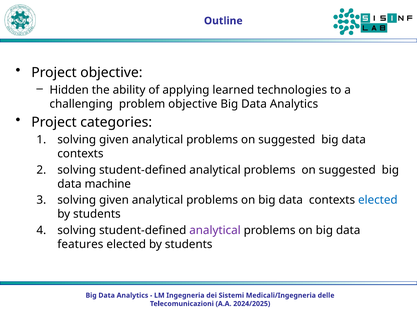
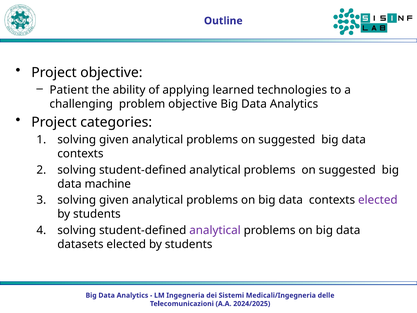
Hidden: Hidden -> Patient
elected at (378, 200) colour: blue -> purple
features: features -> datasets
